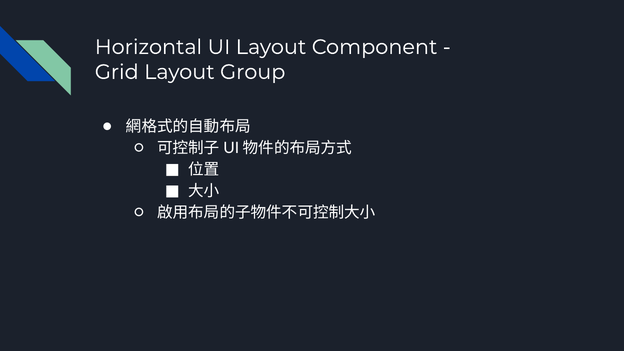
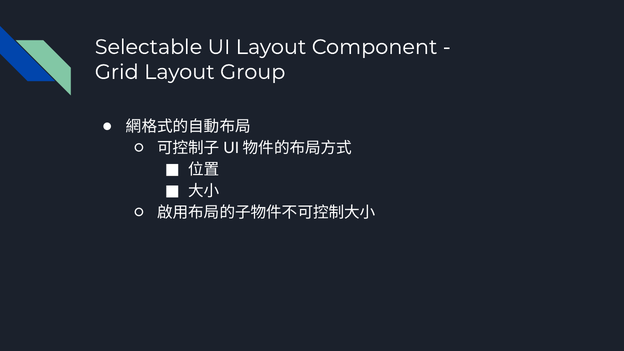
Horizontal: Horizontal -> Selectable
